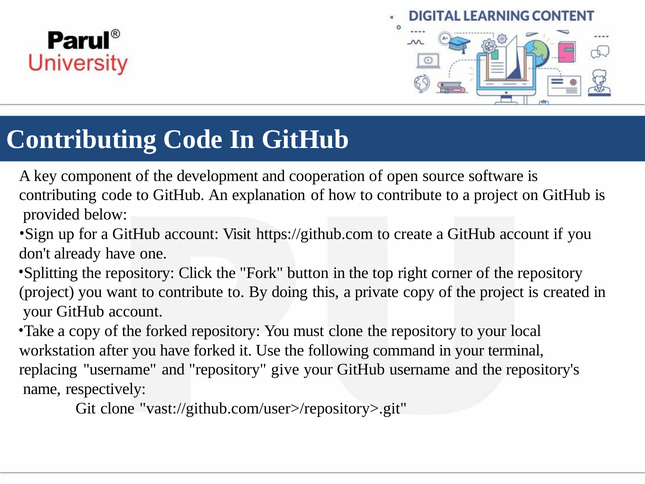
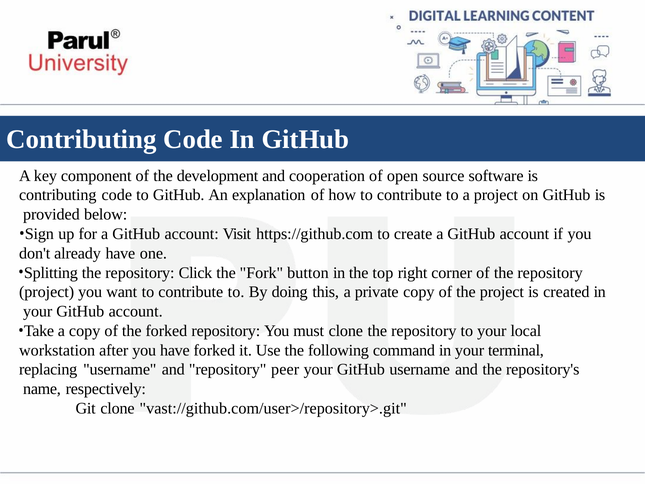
give: give -> peer
